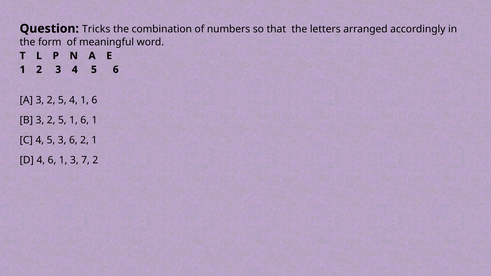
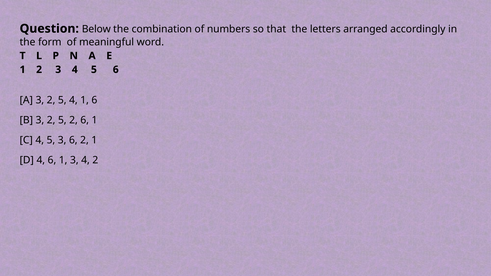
Tricks: Tricks -> Below
5 1: 1 -> 2
1 3 7: 7 -> 4
